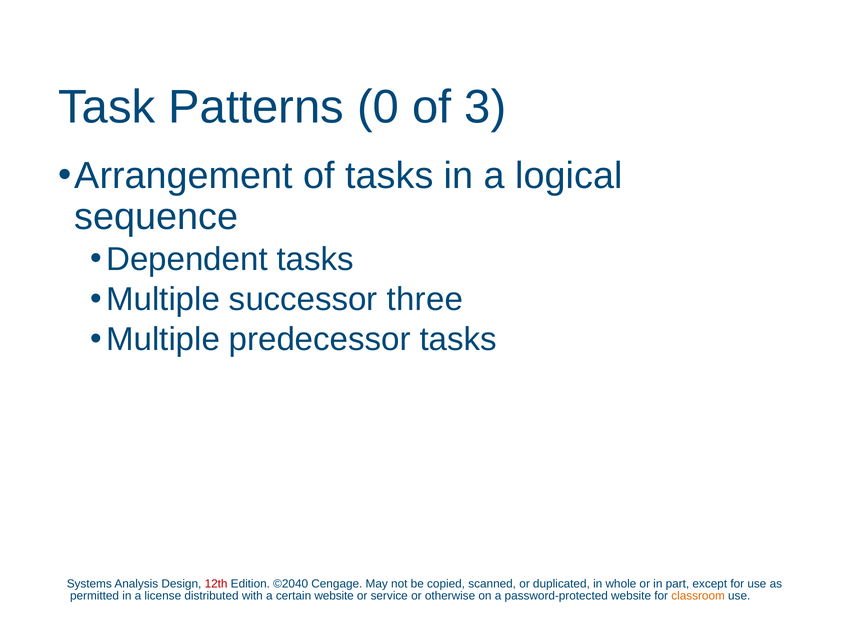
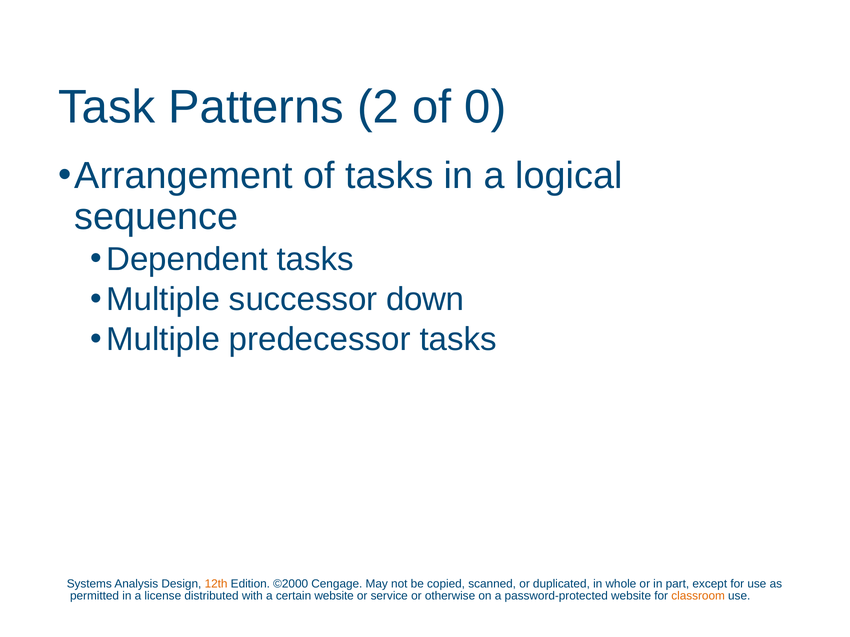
0: 0 -> 2
3: 3 -> 0
three: three -> down
12th colour: red -> orange
©2040: ©2040 -> ©2000
